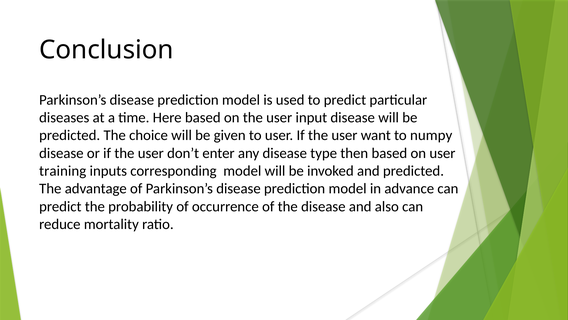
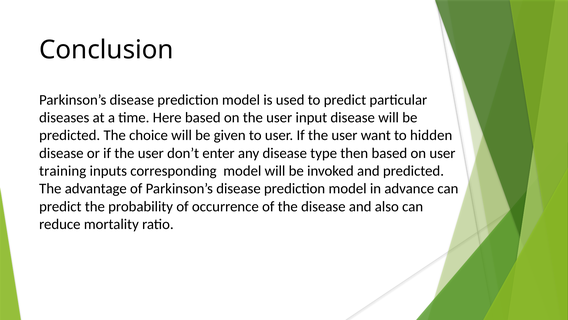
numpy: numpy -> hidden
